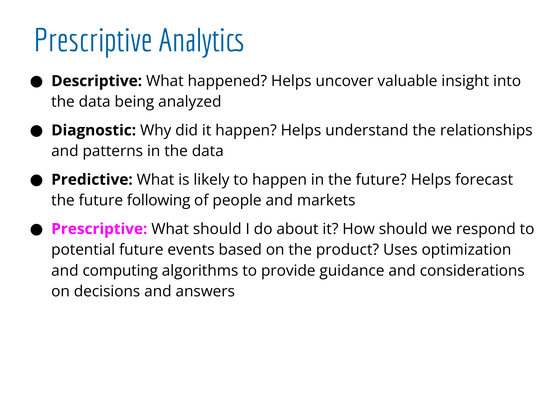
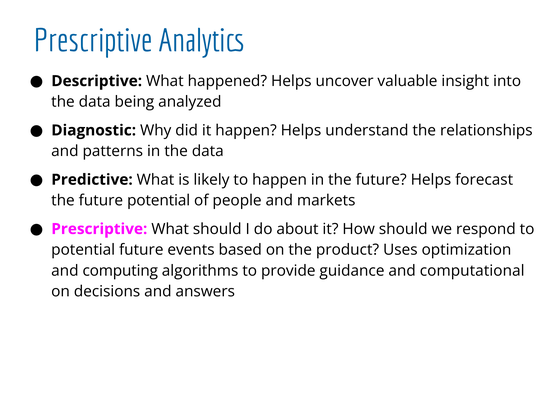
future following: following -> potential
considerations: considerations -> computational
